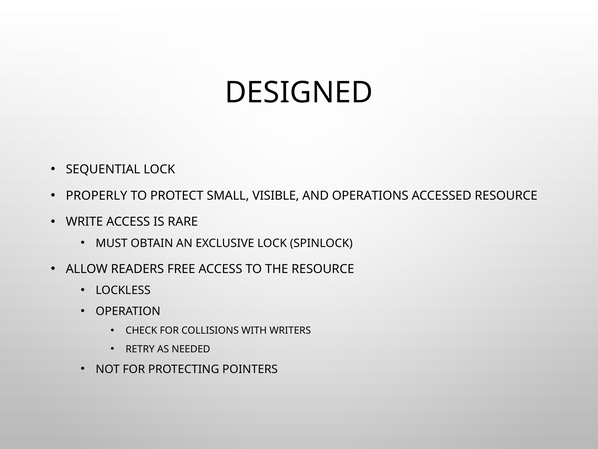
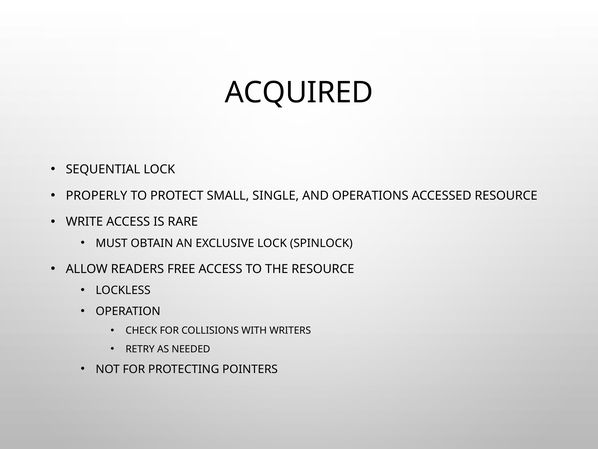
DESIGNED: DESIGNED -> ACQUIRED
VISIBLE: VISIBLE -> SINGLE
